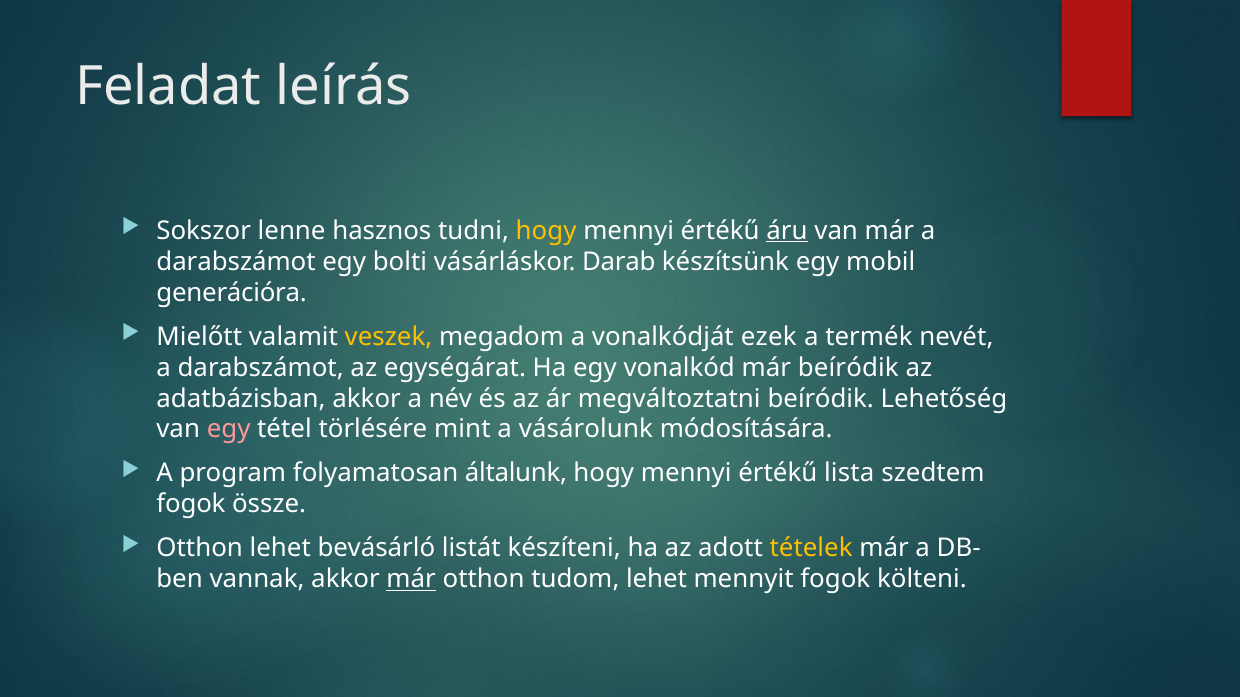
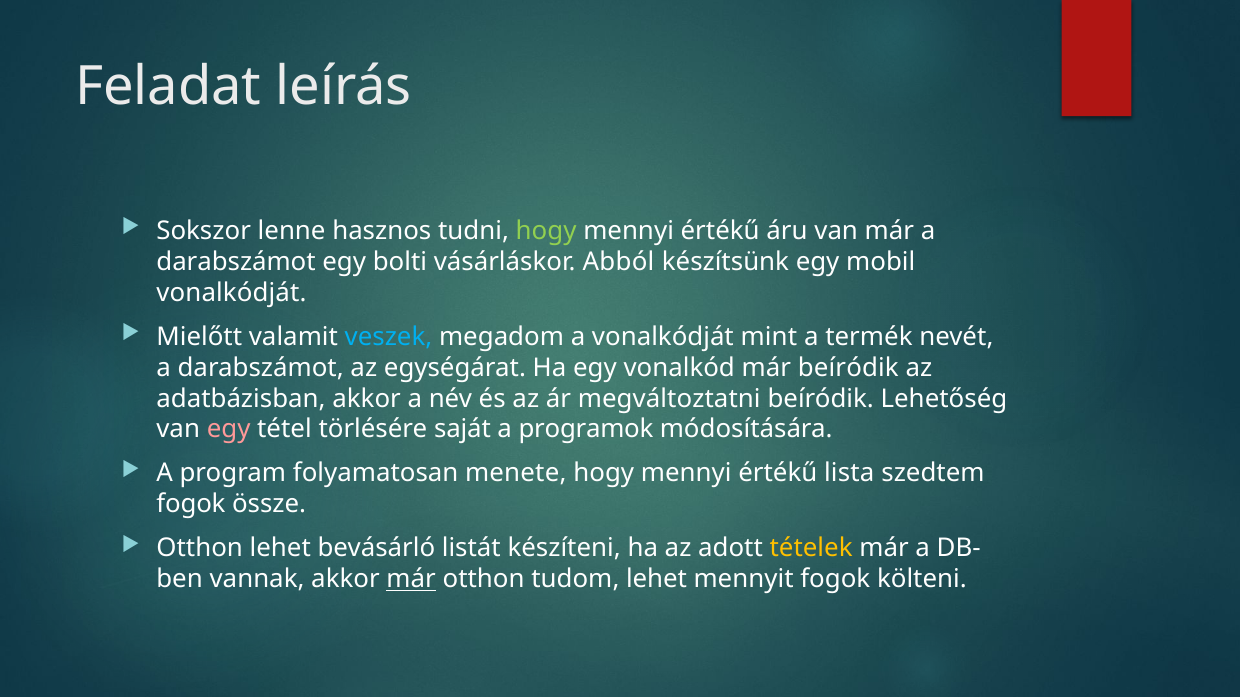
hogy at (546, 231) colour: yellow -> light green
áru underline: present -> none
Darab: Darab -> Abból
generációra at (232, 293): generációra -> vonalkódját
veszek colour: yellow -> light blue
ezek: ezek -> mint
mint: mint -> saját
vásárolunk: vásárolunk -> programok
általunk: általunk -> menete
